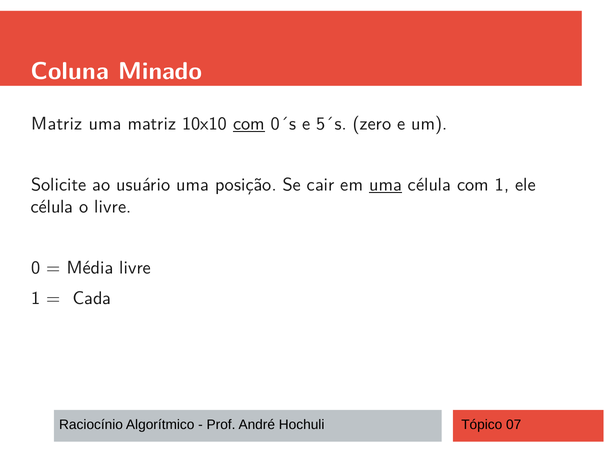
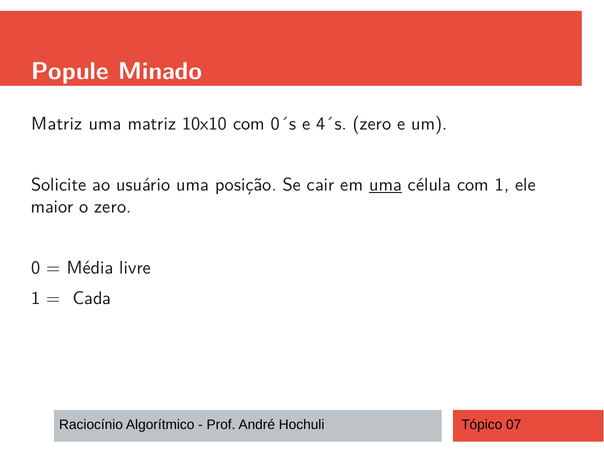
Coluna: Coluna -> Popule
com at (249, 124) underline: present -> none
5´s: 5´s -> 4´s
célula at (52, 207): célula -> maior
o livre: livre -> zero
